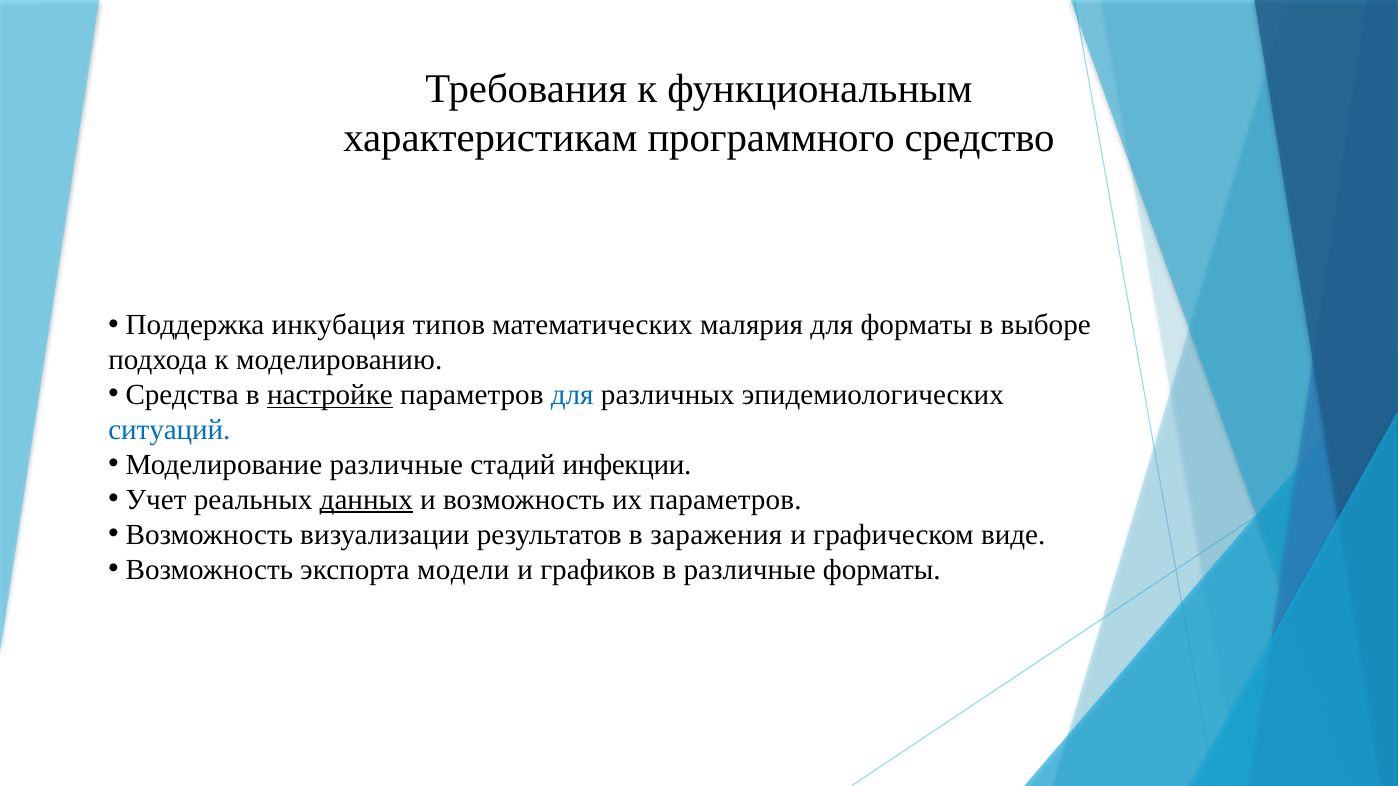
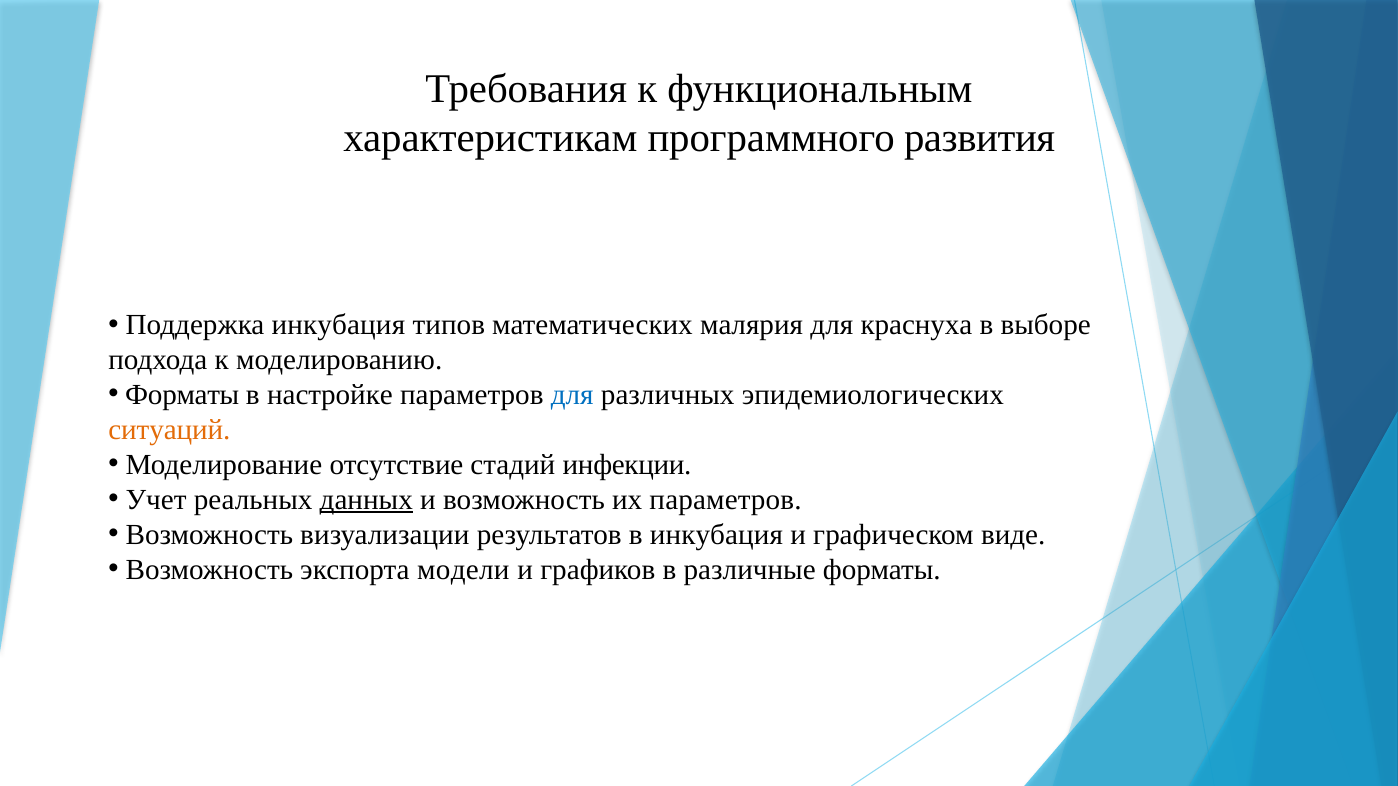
средство: средство -> развития
для форматы: форматы -> краснуха
Средства at (182, 395): Средства -> Форматы
настройке underline: present -> none
ситуаций colour: blue -> orange
Моделирование различные: различные -> отсутствие
в заражения: заражения -> инкубация
